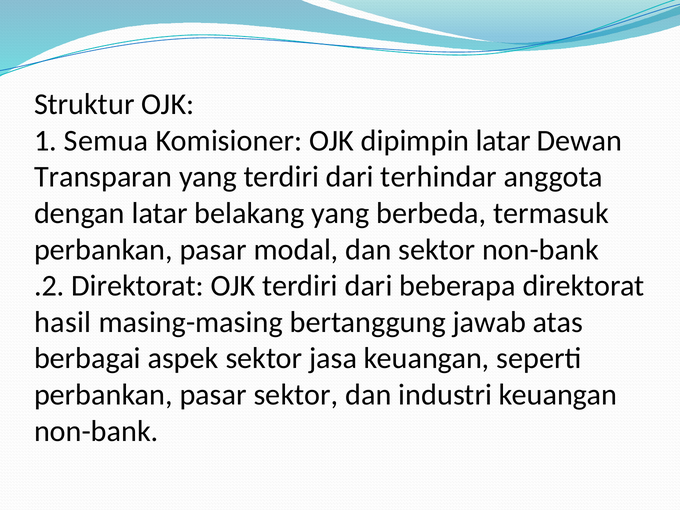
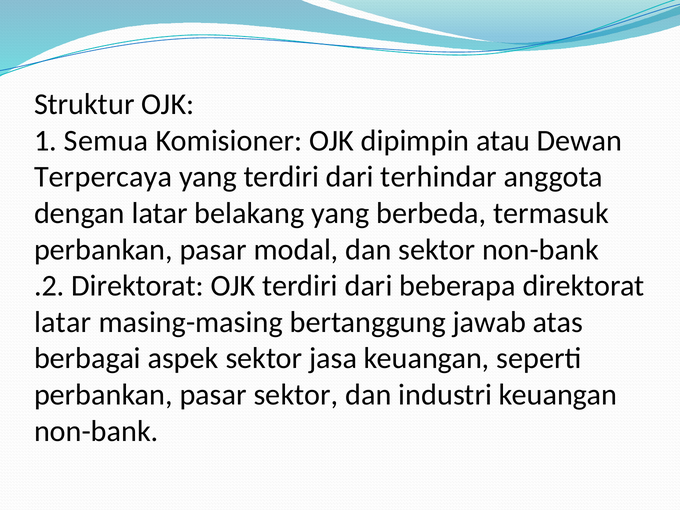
dipimpin latar: latar -> atau
Transparan: Transparan -> Terpercaya
hasil at (63, 322): hasil -> latar
